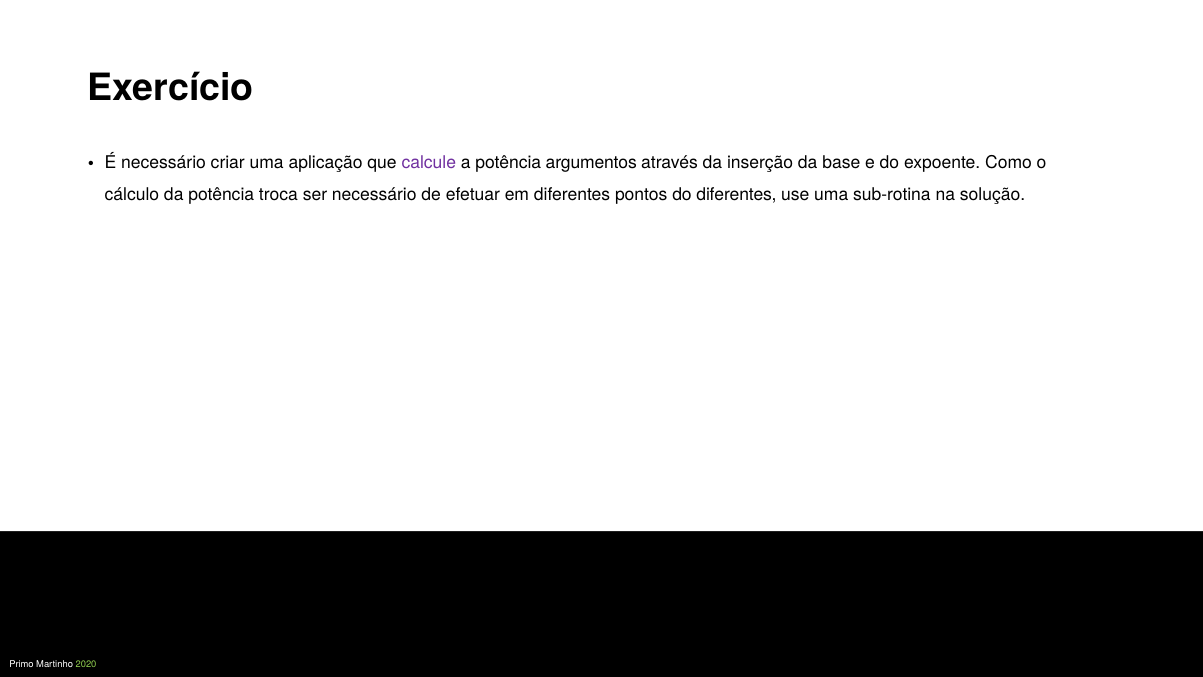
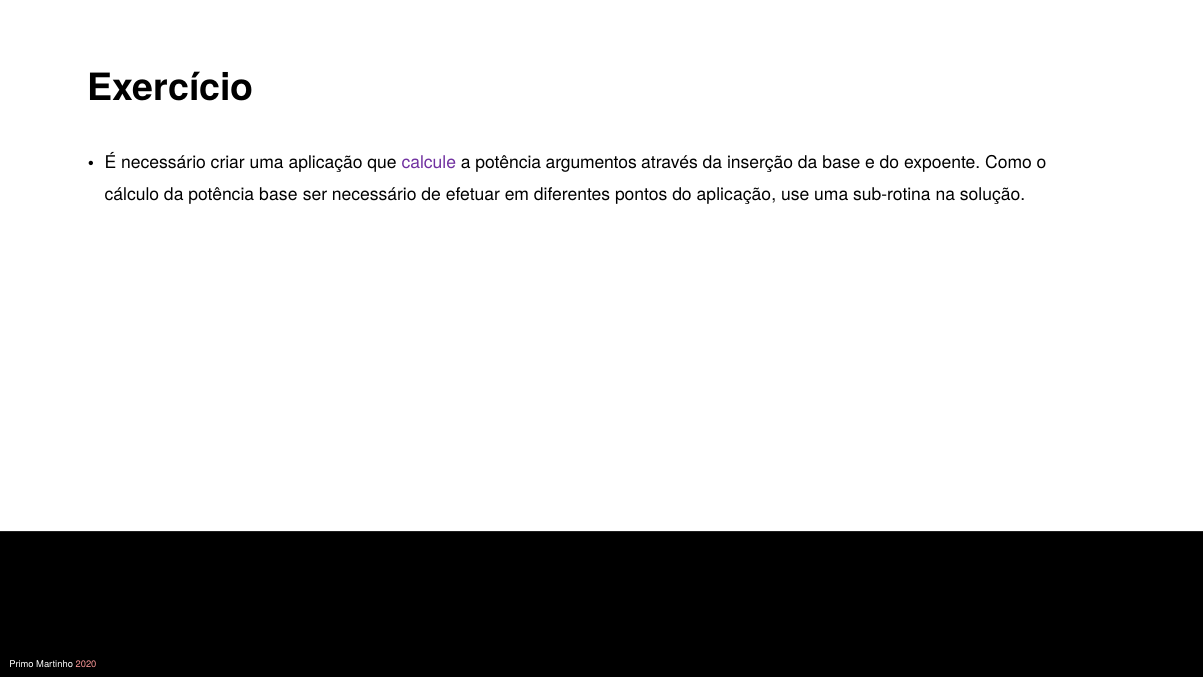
potência troca: troca -> base
do diferentes: diferentes -> aplicação
2020 colour: light green -> pink
